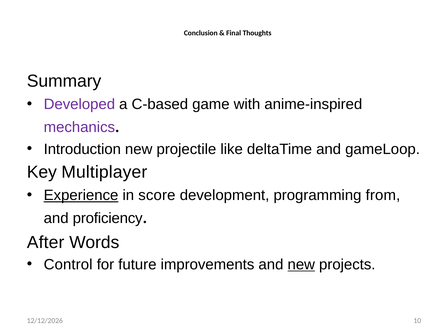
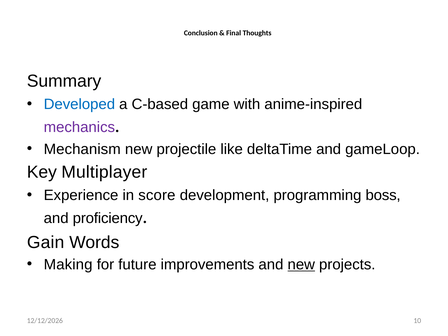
Developed colour: purple -> blue
Introduction: Introduction -> Mechanism
Experience underline: present -> none
from: from -> boss
After: After -> Gain
Control: Control -> Making
